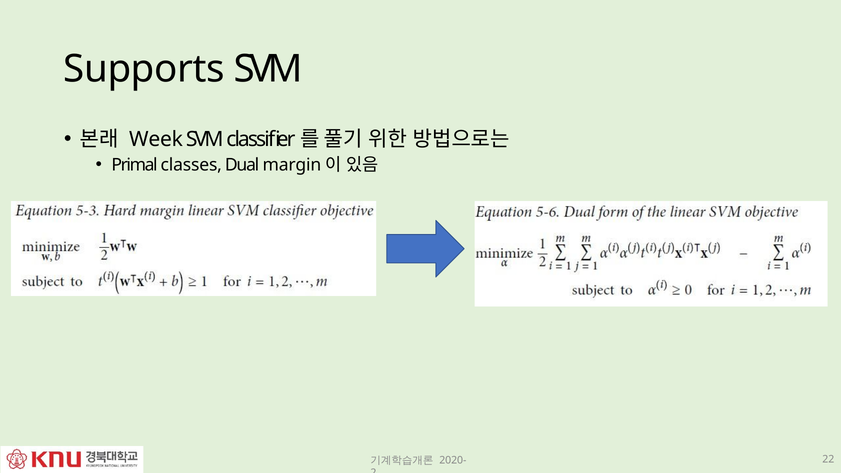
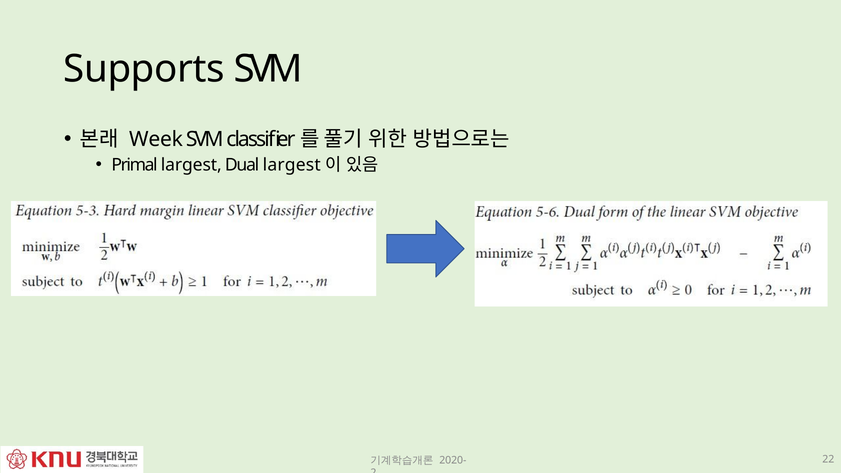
Primal classes: classes -> largest
Dual margin: margin -> largest
